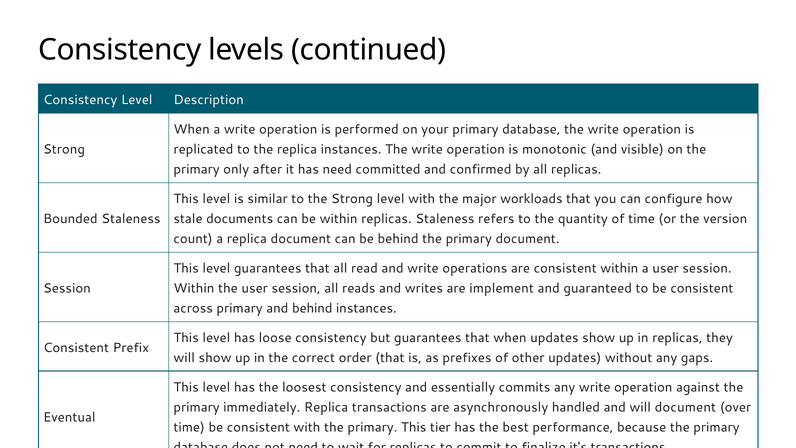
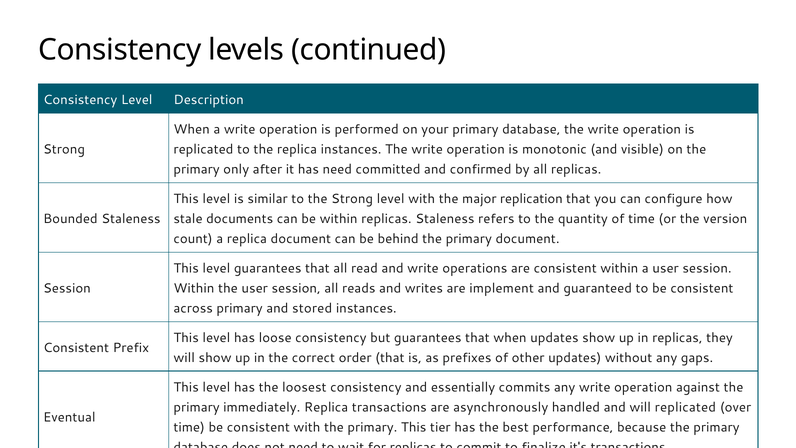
workloads: workloads -> replication
and behind: behind -> stored
will document: document -> replicated
